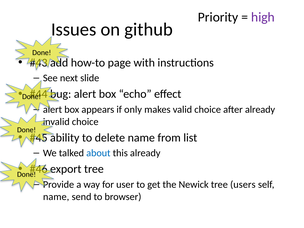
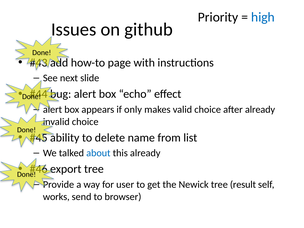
high colour: purple -> blue
users: users -> result
name at (56, 197): name -> works
